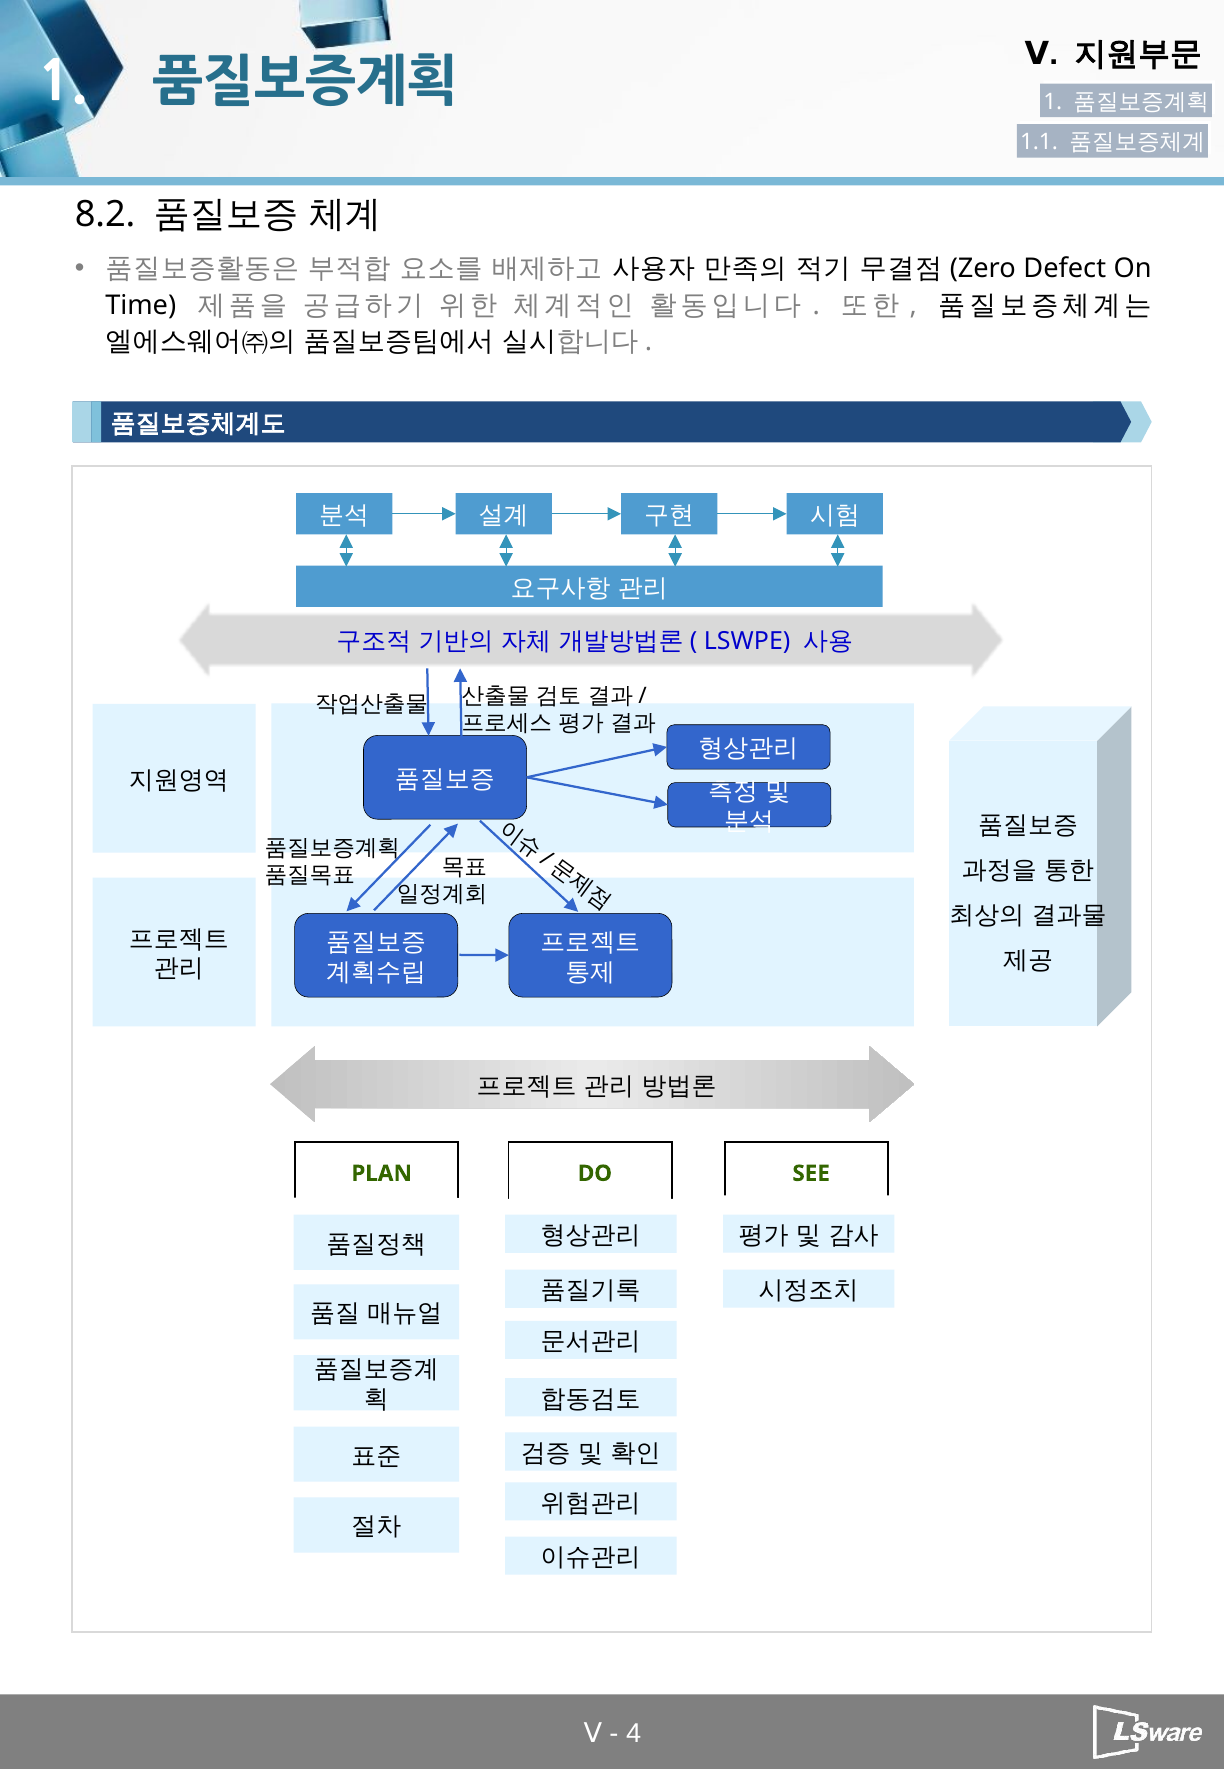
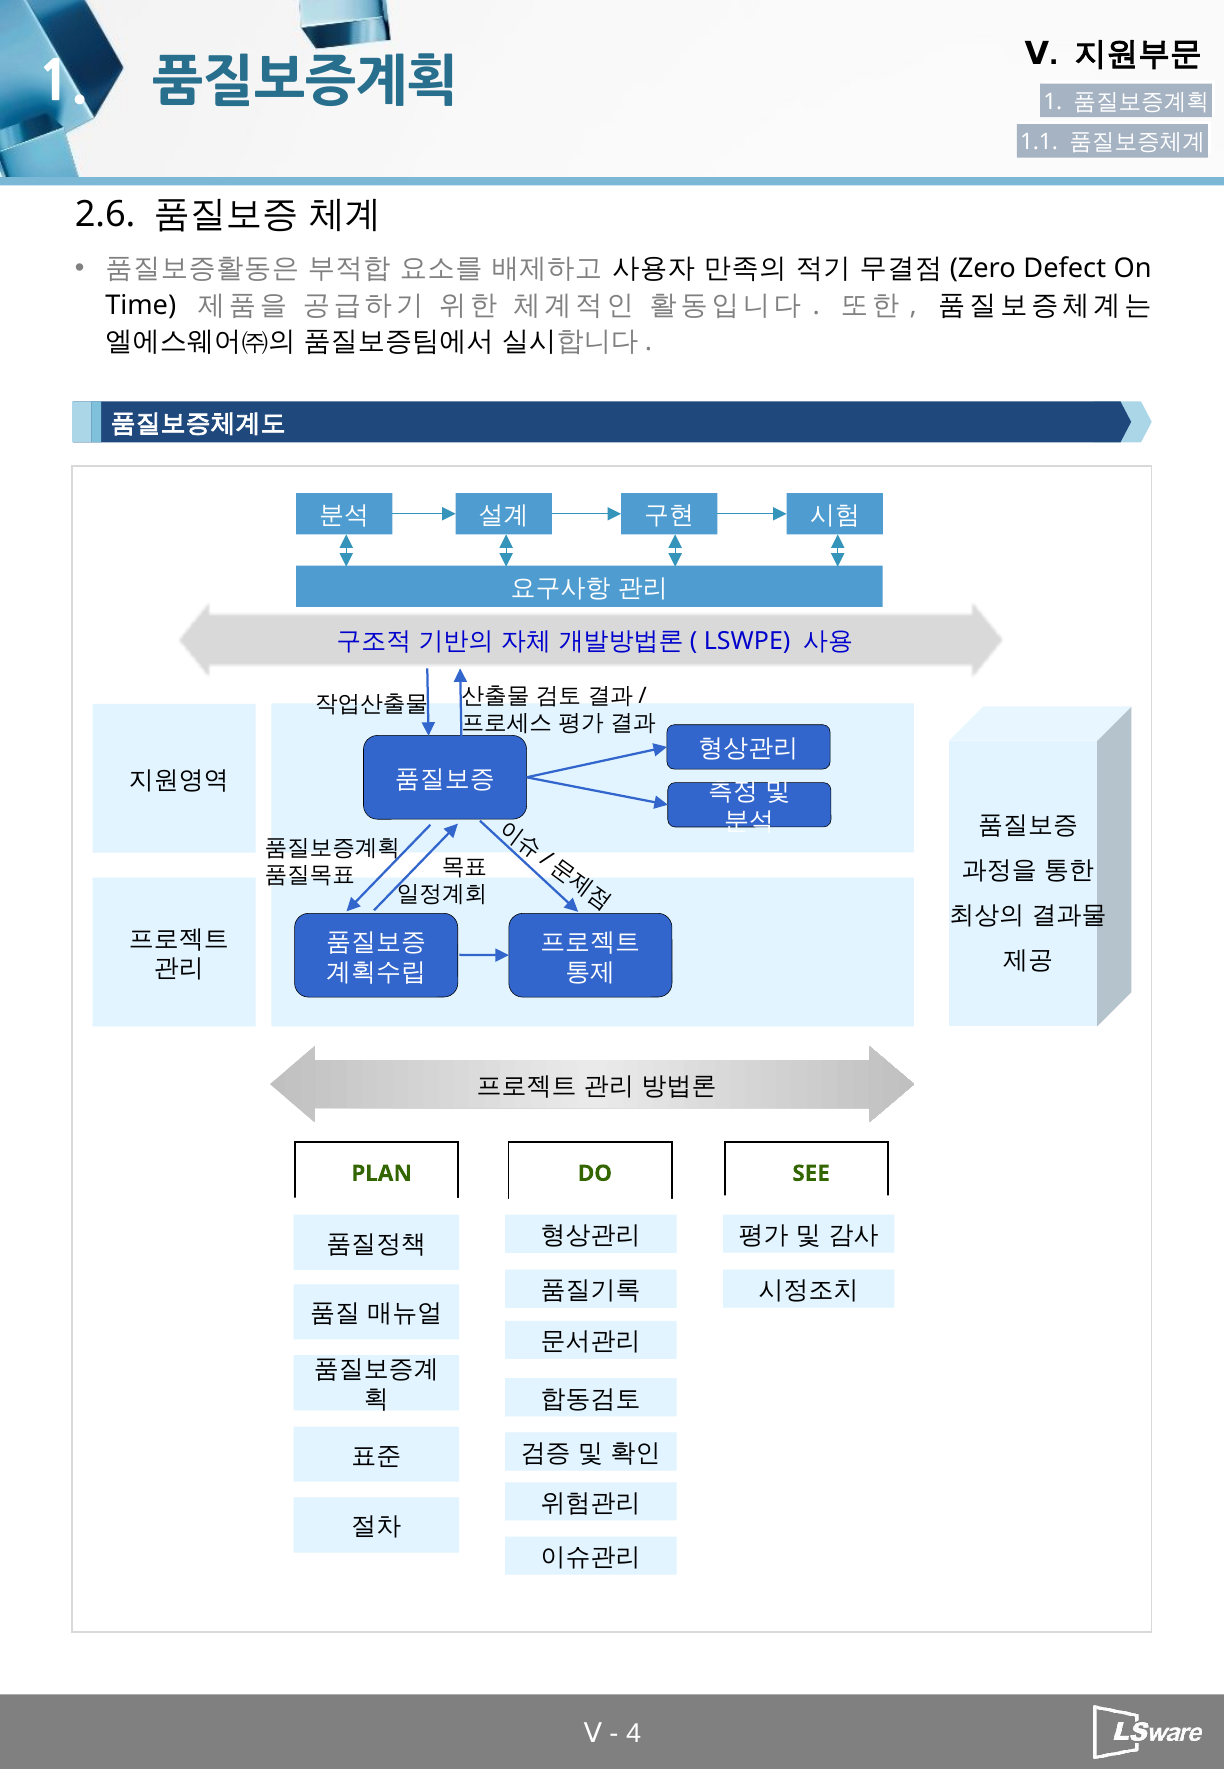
8.2: 8.2 -> 2.6
